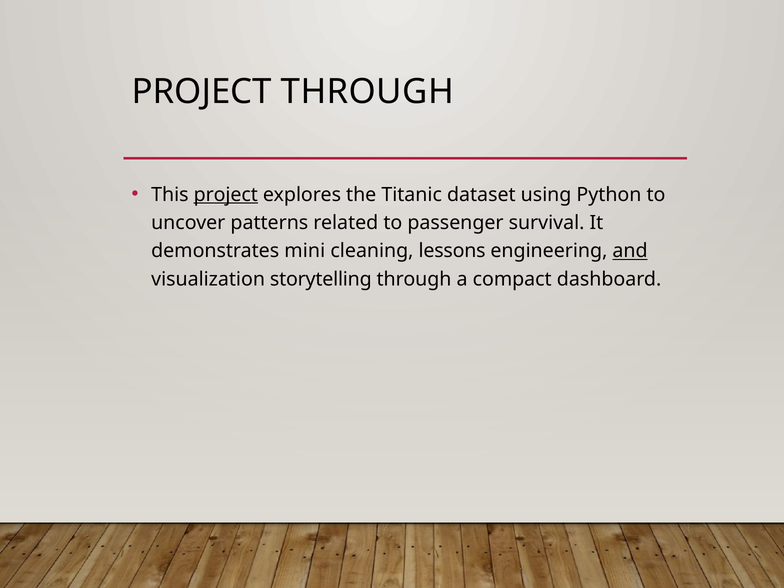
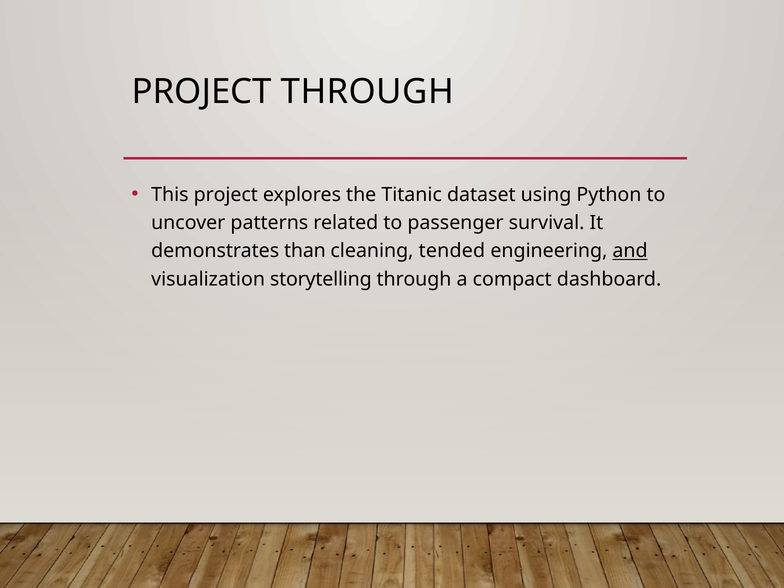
project at (226, 195) underline: present -> none
mini: mini -> than
lessons: lessons -> tended
